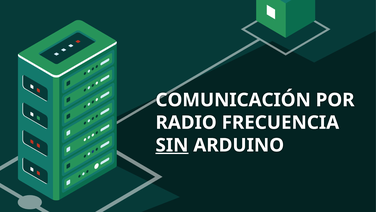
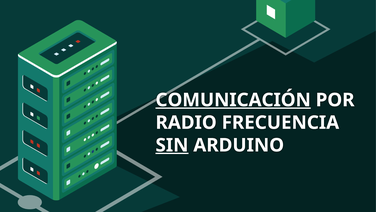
COMUNICACIÓN underline: none -> present
